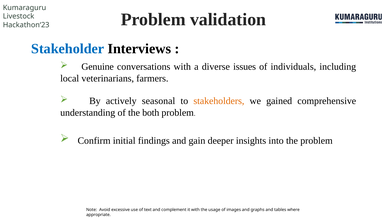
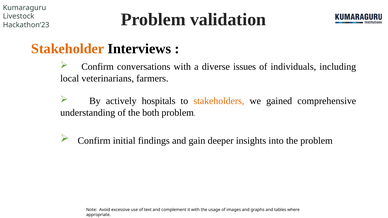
Stakeholder colour: blue -> orange
Genuine at (98, 67): Genuine -> Confirm
seasonal: seasonal -> hospitals
